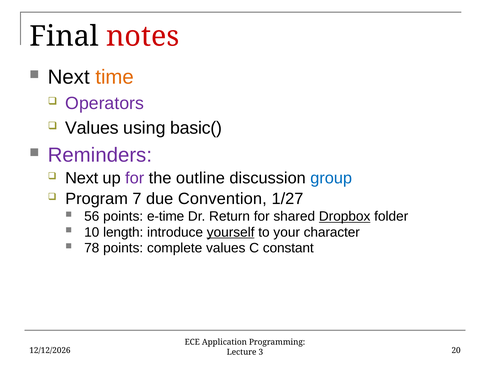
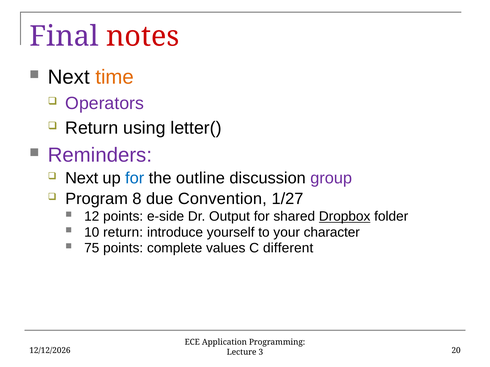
Final colour: black -> purple
Values at (92, 128): Values -> Return
basic(: basic( -> letter(
for at (135, 178) colour: purple -> blue
group colour: blue -> purple
7: 7 -> 8
56: 56 -> 12
e-time: e-time -> e-side
Return: Return -> Output
10 length: length -> return
yourself underline: present -> none
78: 78 -> 75
constant: constant -> different
